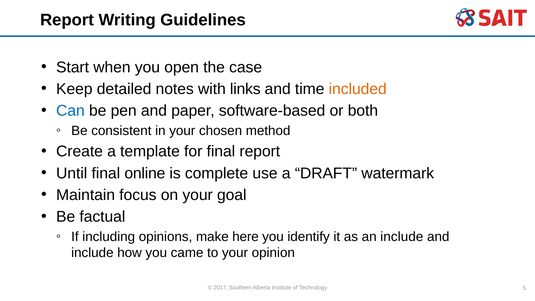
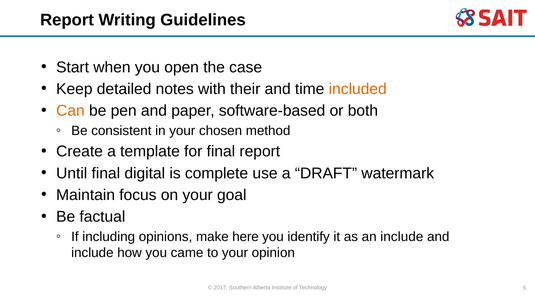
links: links -> their
Can colour: blue -> orange
online: online -> digital
